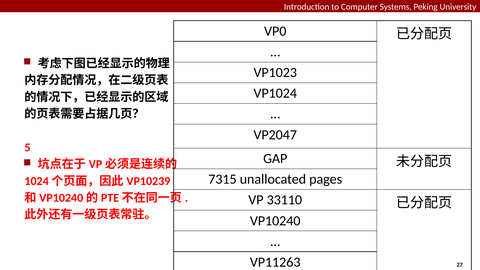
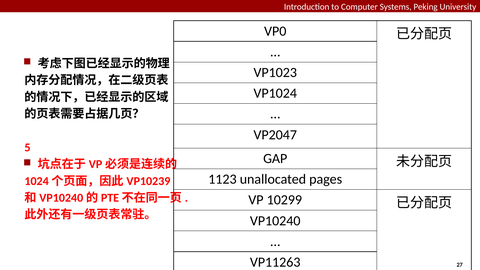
7315: 7315 -> 1123
33110: 33110 -> 10299
